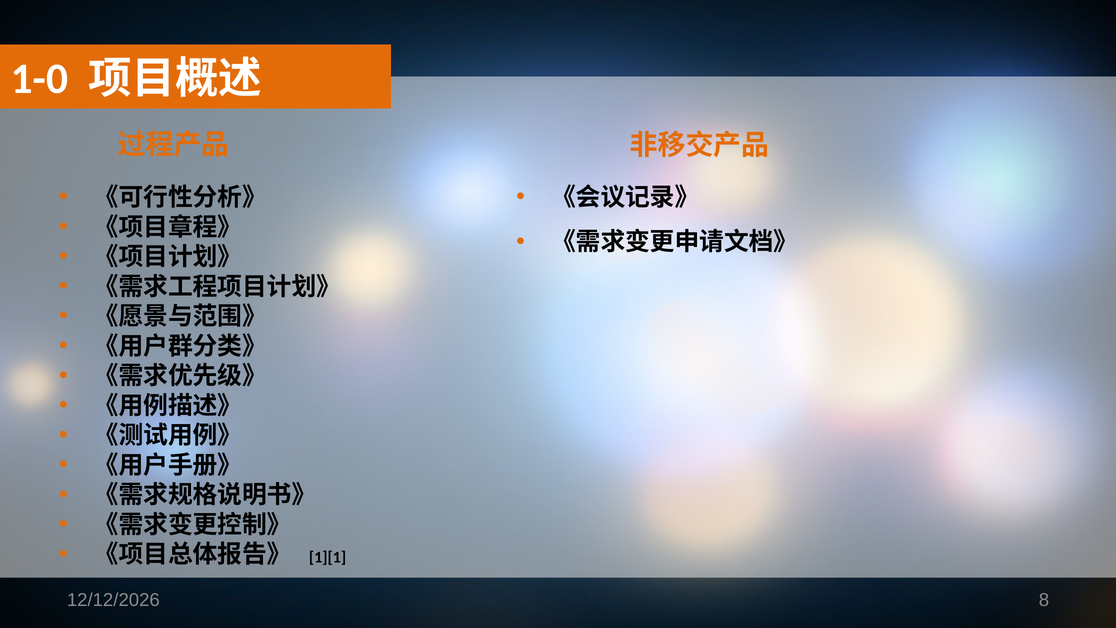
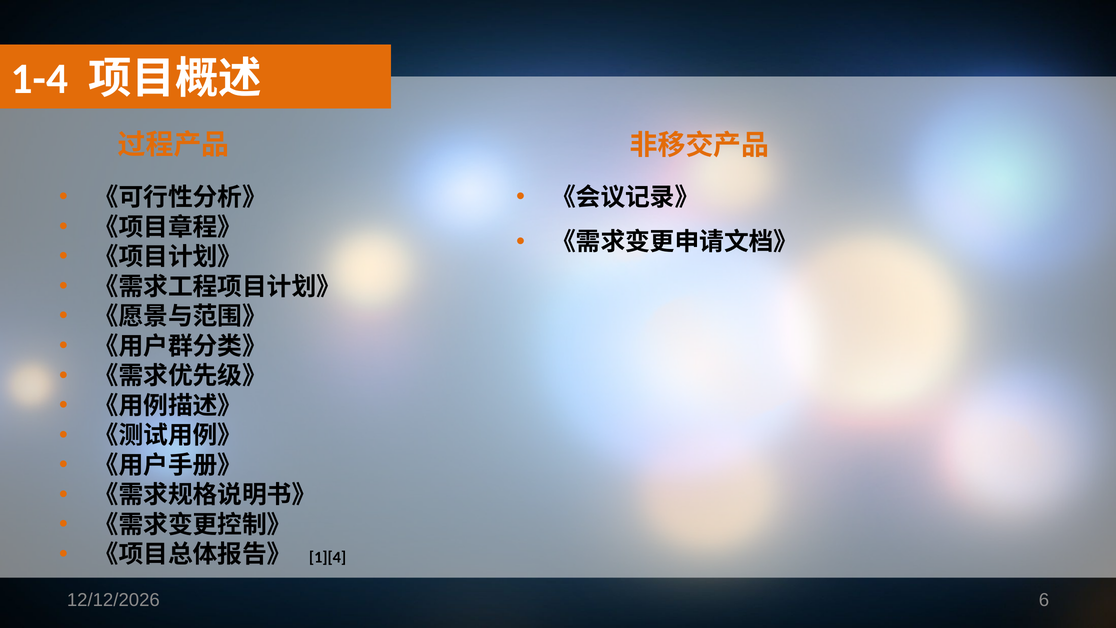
1-0: 1-0 -> 1-4
1][1: 1][1 -> 1][4
8: 8 -> 6
